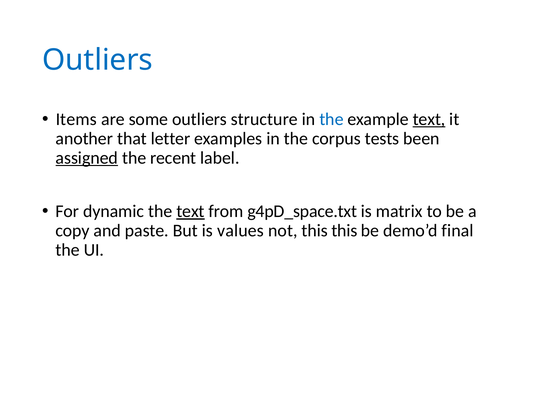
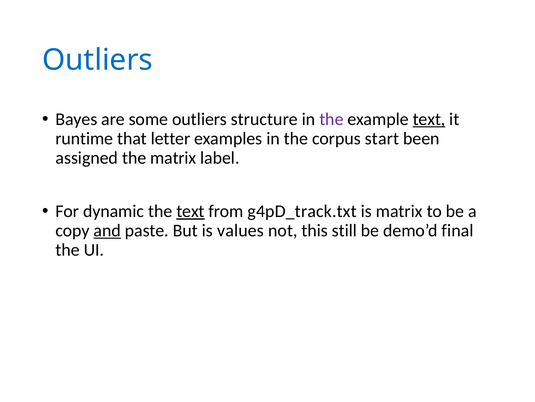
Items: Items -> Bayes
the at (331, 119) colour: blue -> purple
another: another -> runtime
tests: tests -> start
assigned underline: present -> none
the recent: recent -> matrix
g4pD_space.txt: g4pD_space.txt -> g4pD_track.txt
and underline: none -> present
this this: this -> still
